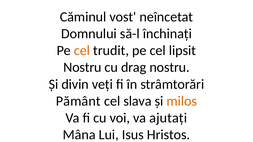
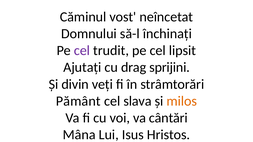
cel at (82, 51) colour: orange -> purple
Nostru at (82, 68): Nostru -> Ajutați
drag nostru: nostru -> sprijini
ajutați: ajutați -> cântări
